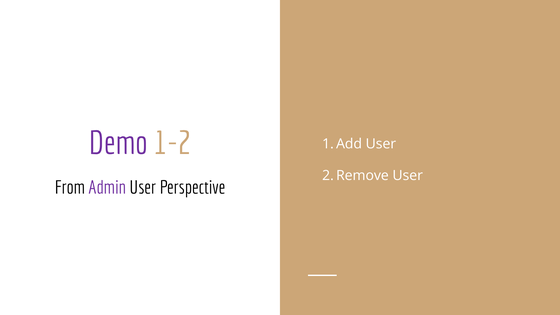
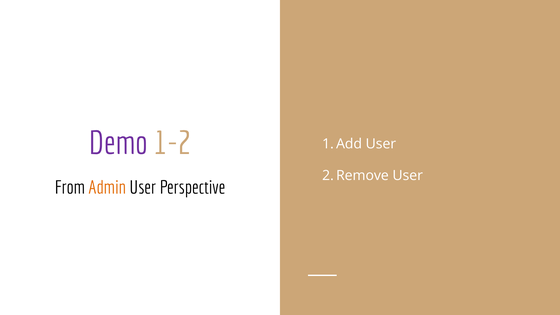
Admin colour: purple -> orange
